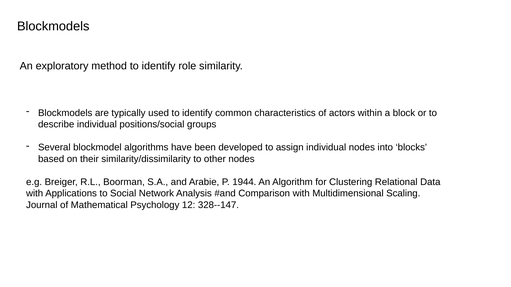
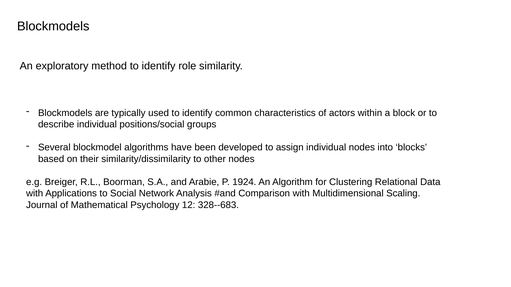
1944: 1944 -> 1924
328--147: 328--147 -> 328--683
